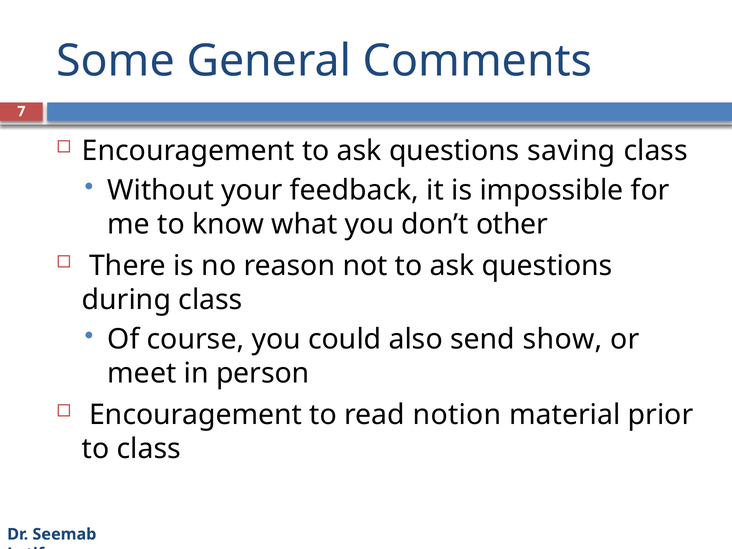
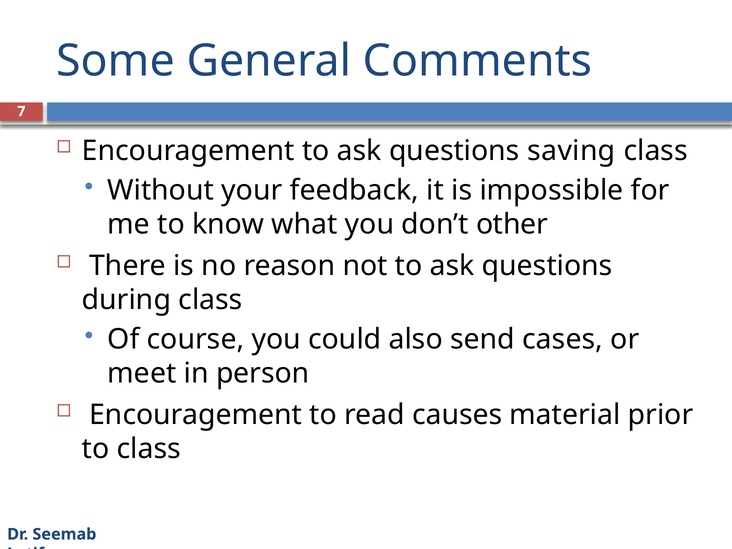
show: show -> cases
notion: notion -> causes
